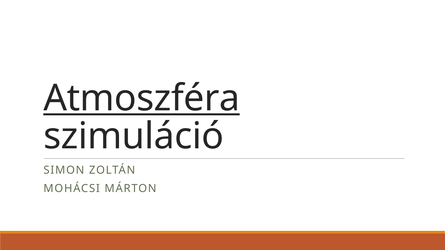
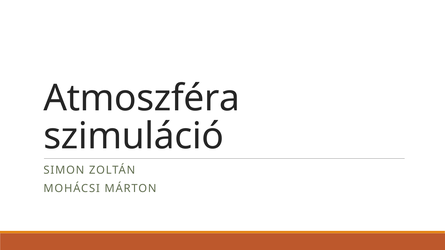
Atmoszféra underline: present -> none
